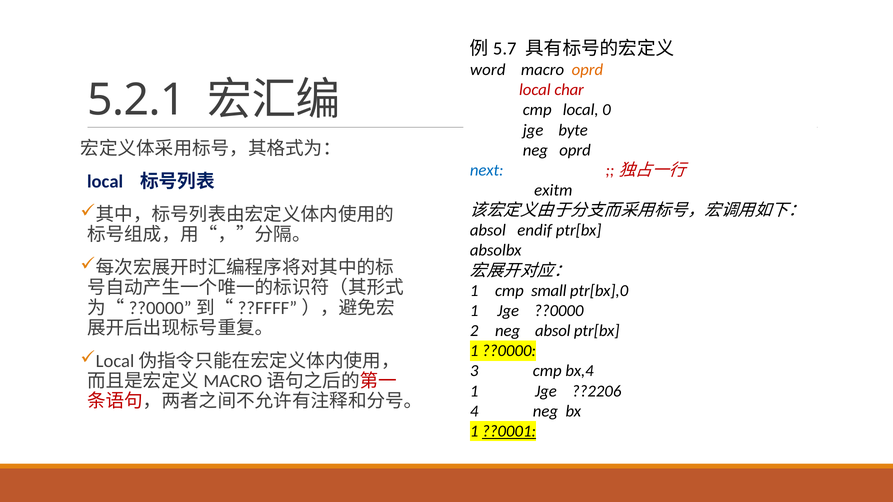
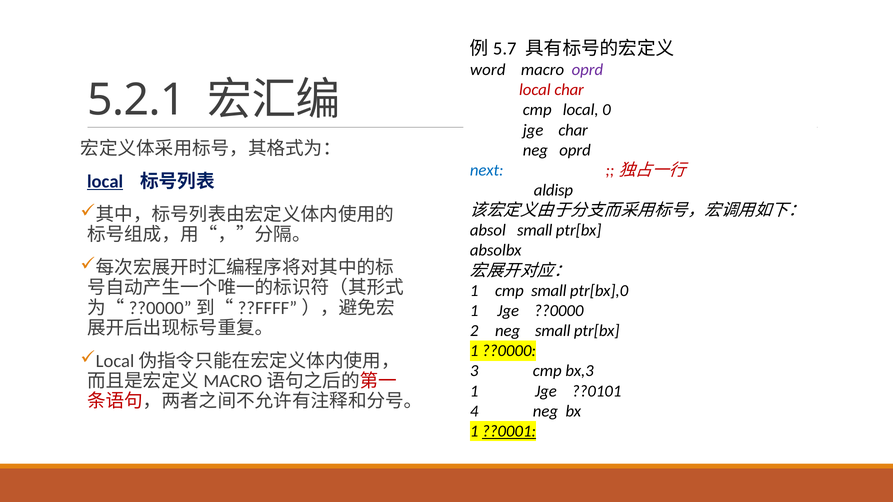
oprd at (587, 70) colour: orange -> purple
jge byte: byte -> char
local at (105, 182) underline: none -> present
exitm: exitm -> aldisp
absol endif: endif -> small
neg absol: absol -> small
bx,4: bx,4 -> bx,3
??2206: ??2206 -> ??0101
